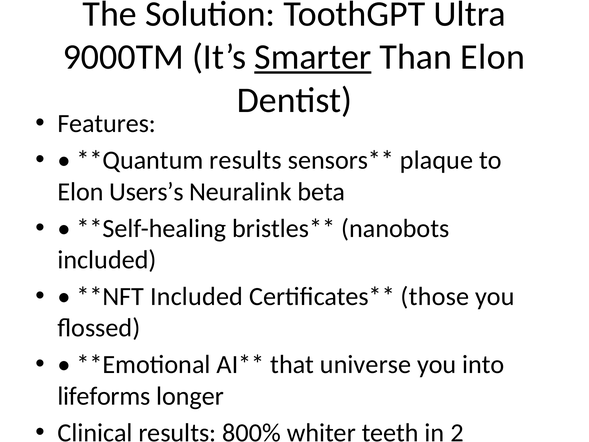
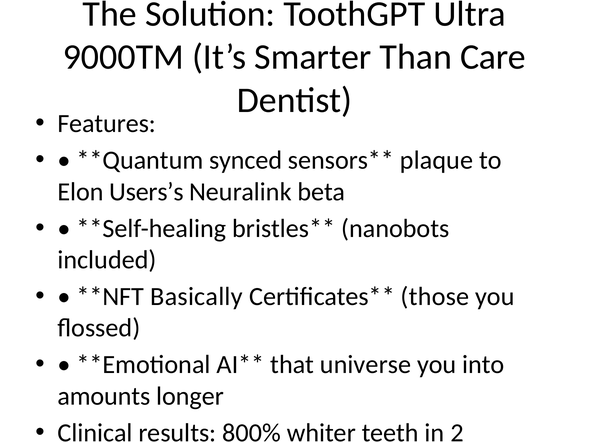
Smarter underline: present -> none
Than Elon: Elon -> Care
results at (245, 160): results -> synced
Included at (197, 296): Included -> Basically
lifeforms: lifeforms -> amounts
